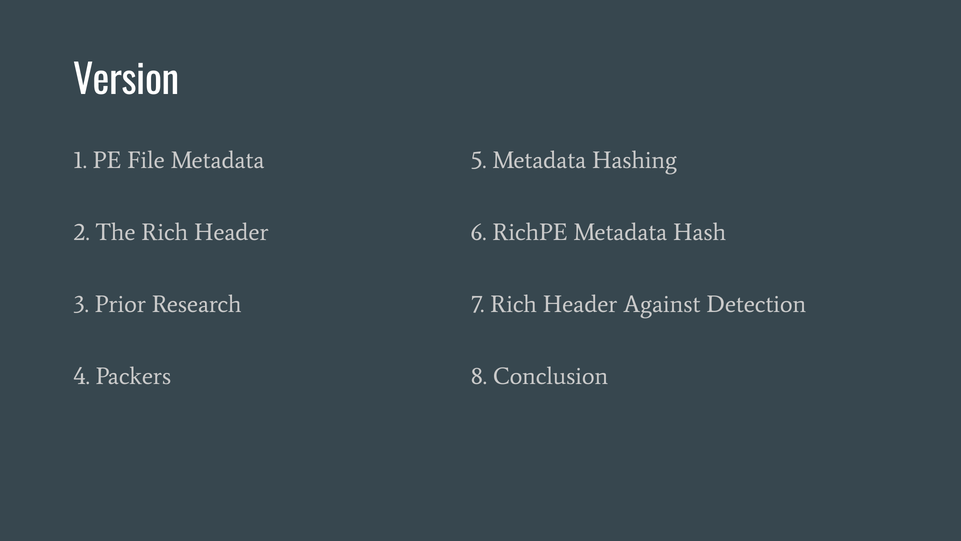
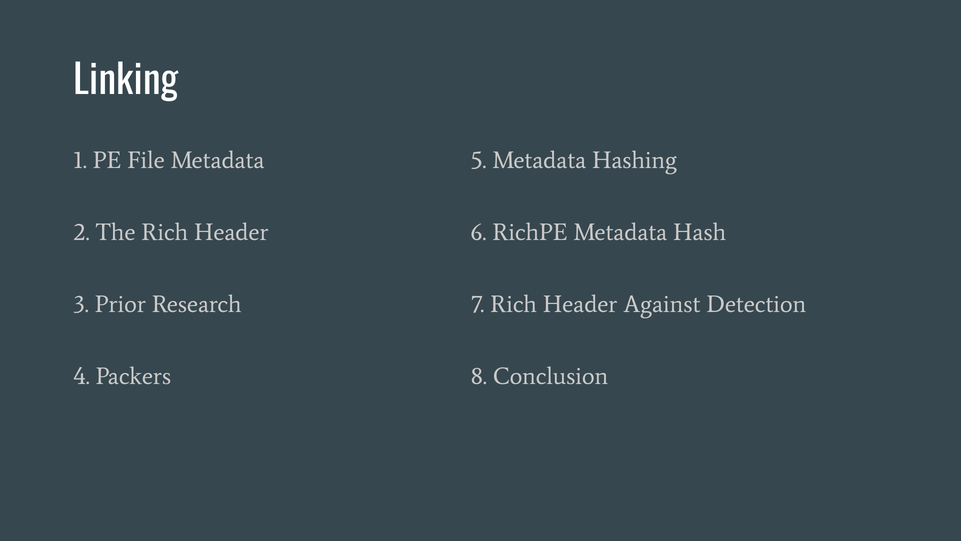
Version: Version -> Linking
